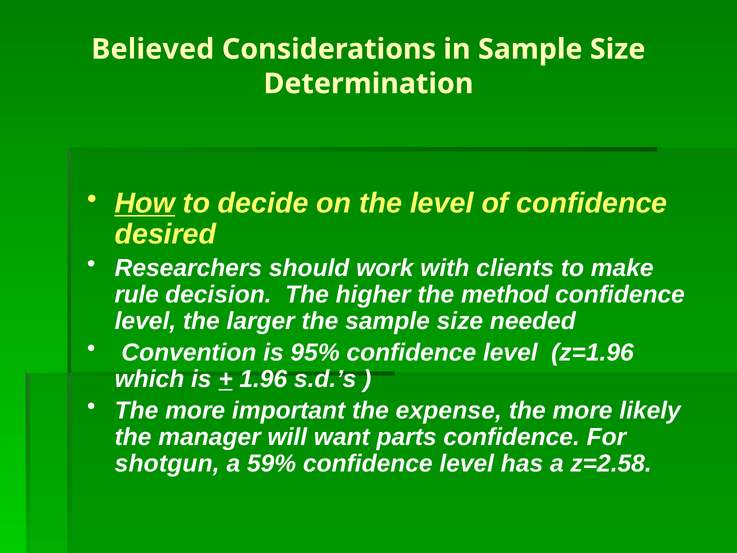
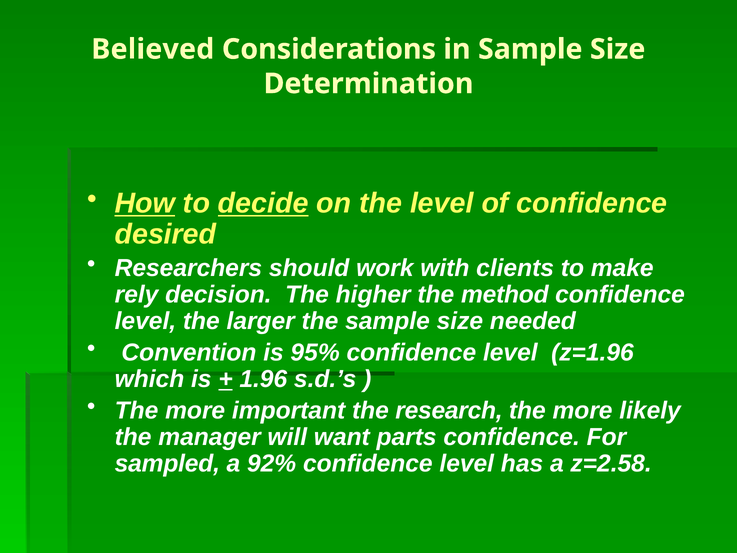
decide underline: none -> present
rule: rule -> rely
expense: expense -> research
shotgun: shotgun -> sampled
59%: 59% -> 92%
